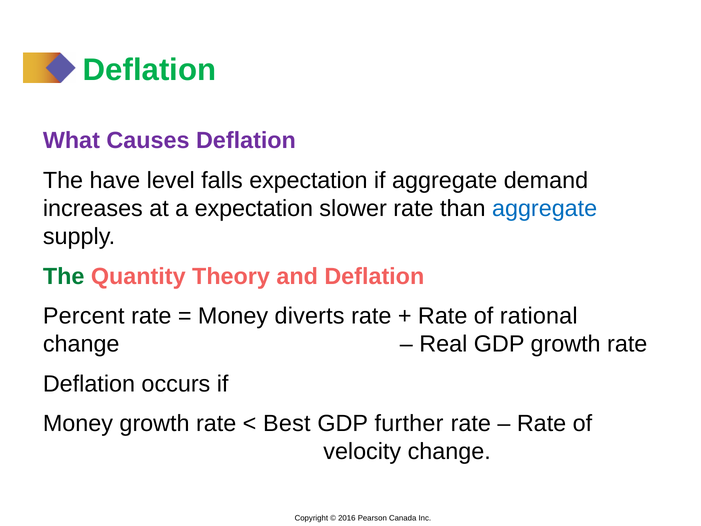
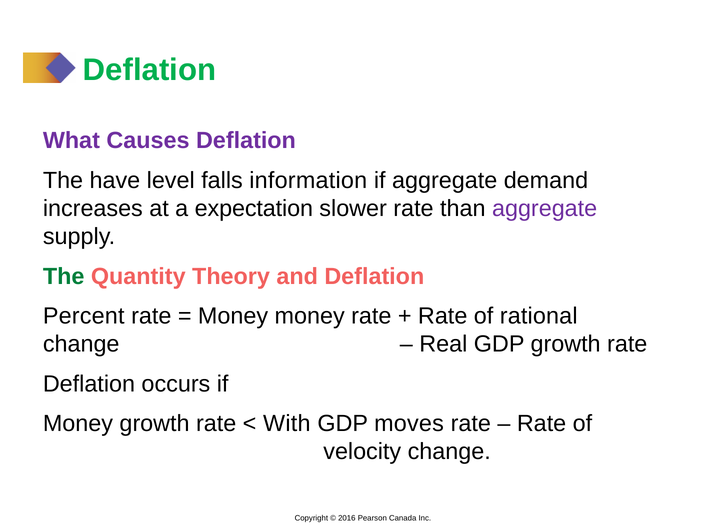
falls expectation: expectation -> information
aggregate at (545, 208) colour: blue -> purple
Money diverts: diverts -> money
Best: Best -> With
further: further -> moves
